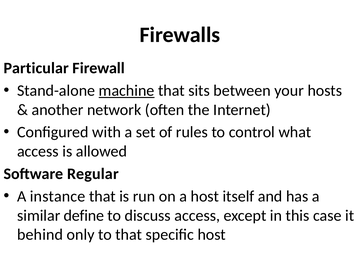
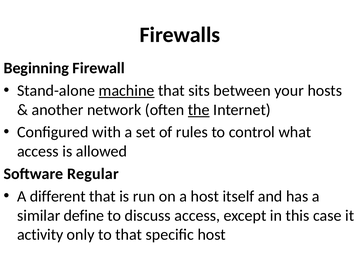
Particular: Particular -> Beginning
the underline: none -> present
instance: instance -> different
behind: behind -> activity
